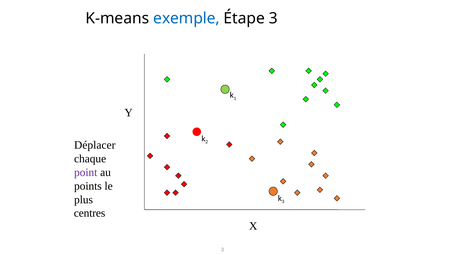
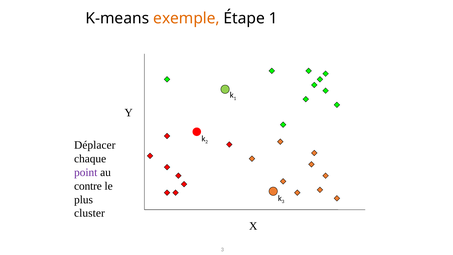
exemple colour: blue -> orange
Étape 3: 3 -> 1
points: points -> contre
centres: centres -> cluster
